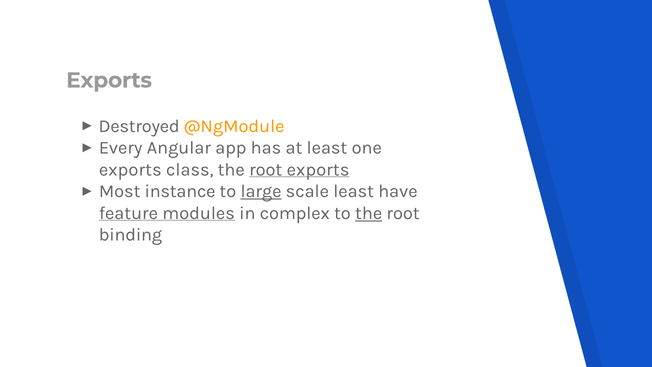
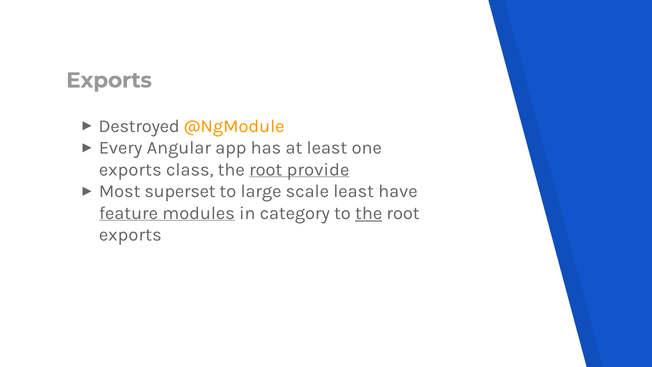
root exports: exports -> provide
instance: instance -> superset
large underline: present -> none
complex: complex -> category
binding at (130, 235): binding -> exports
